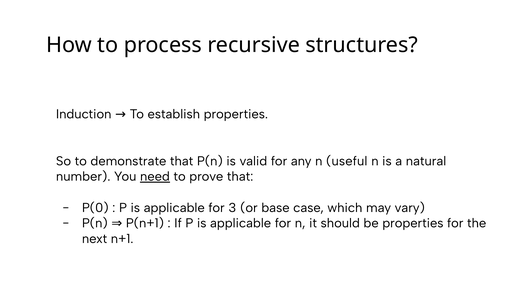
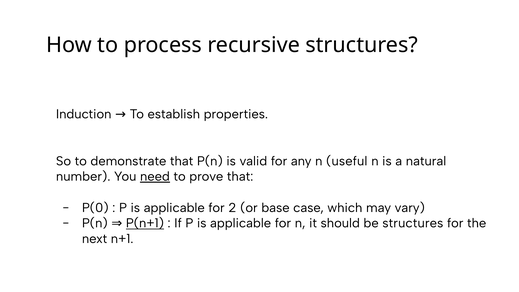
3: 3 -> 2
P(n+1 underline: none -> present
be properties: properties -> structures
